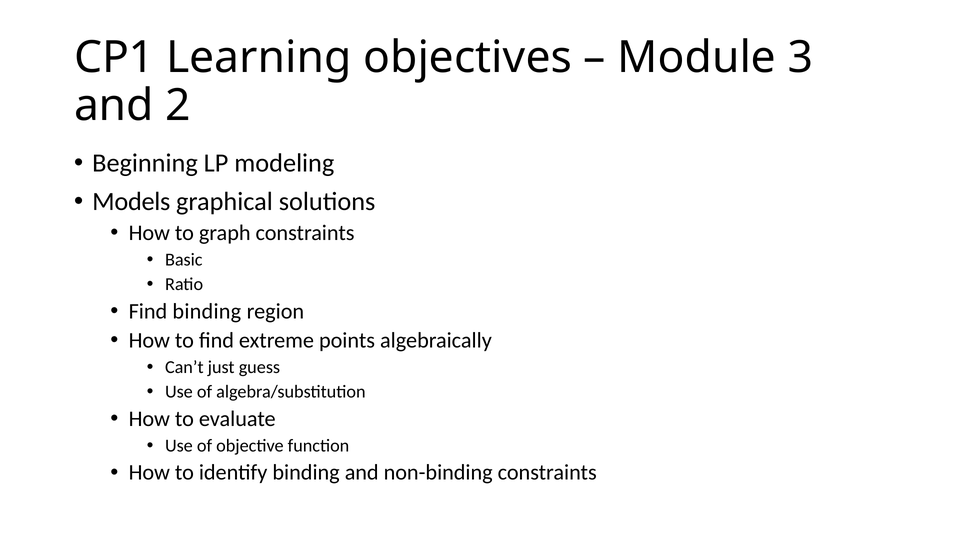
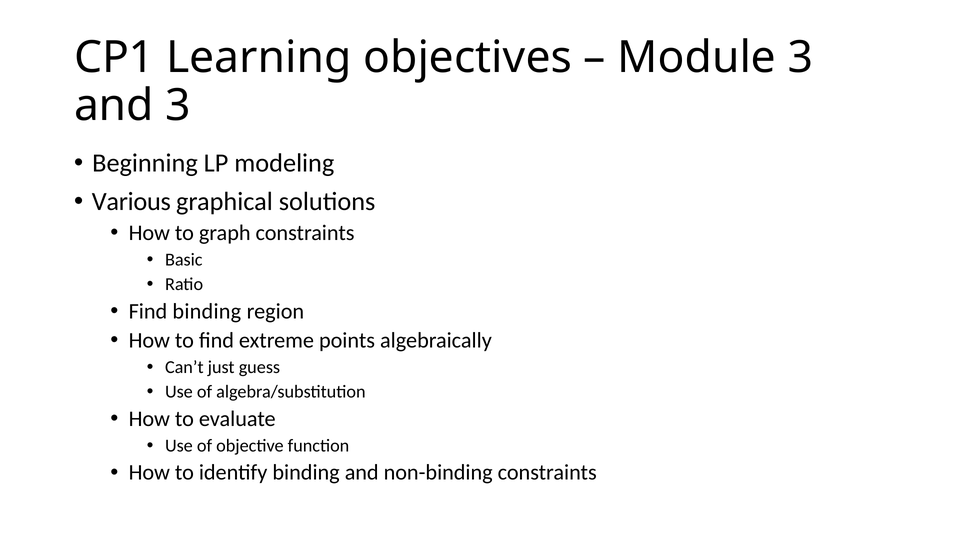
and 2: 2 -> 3
Models: Models -> Various
